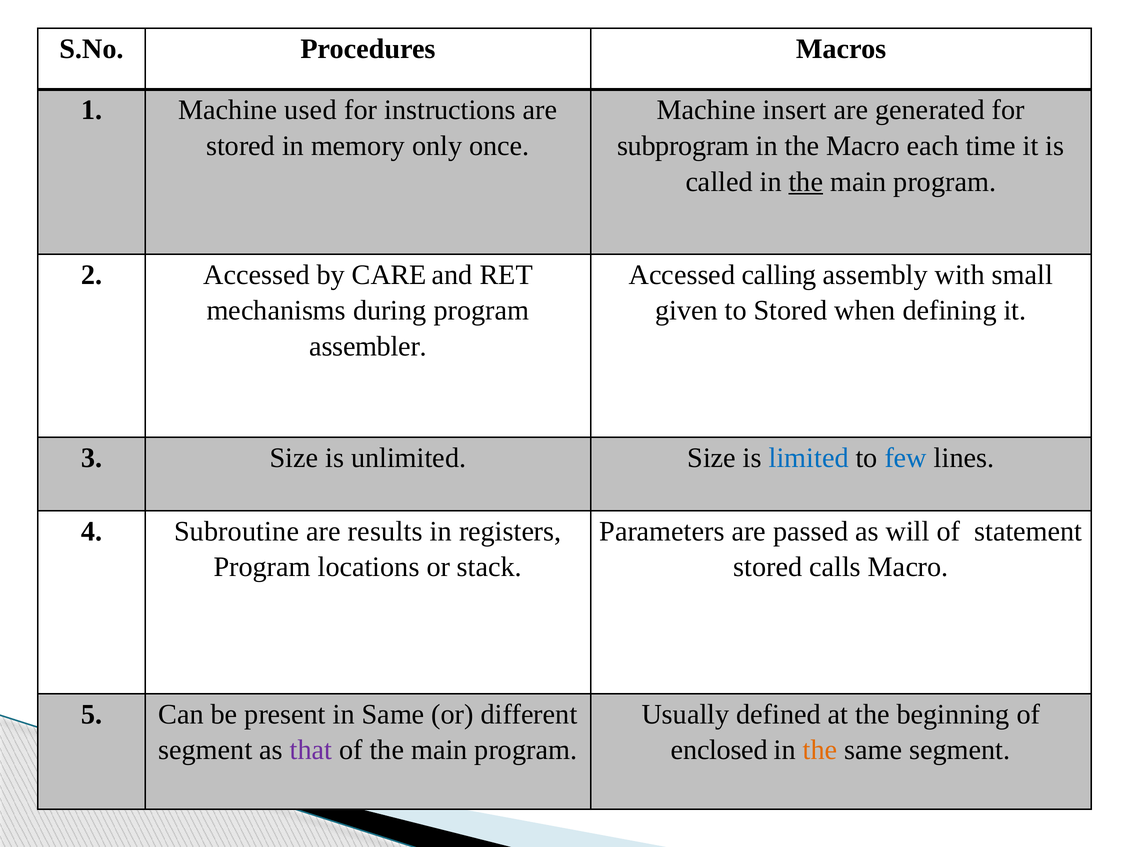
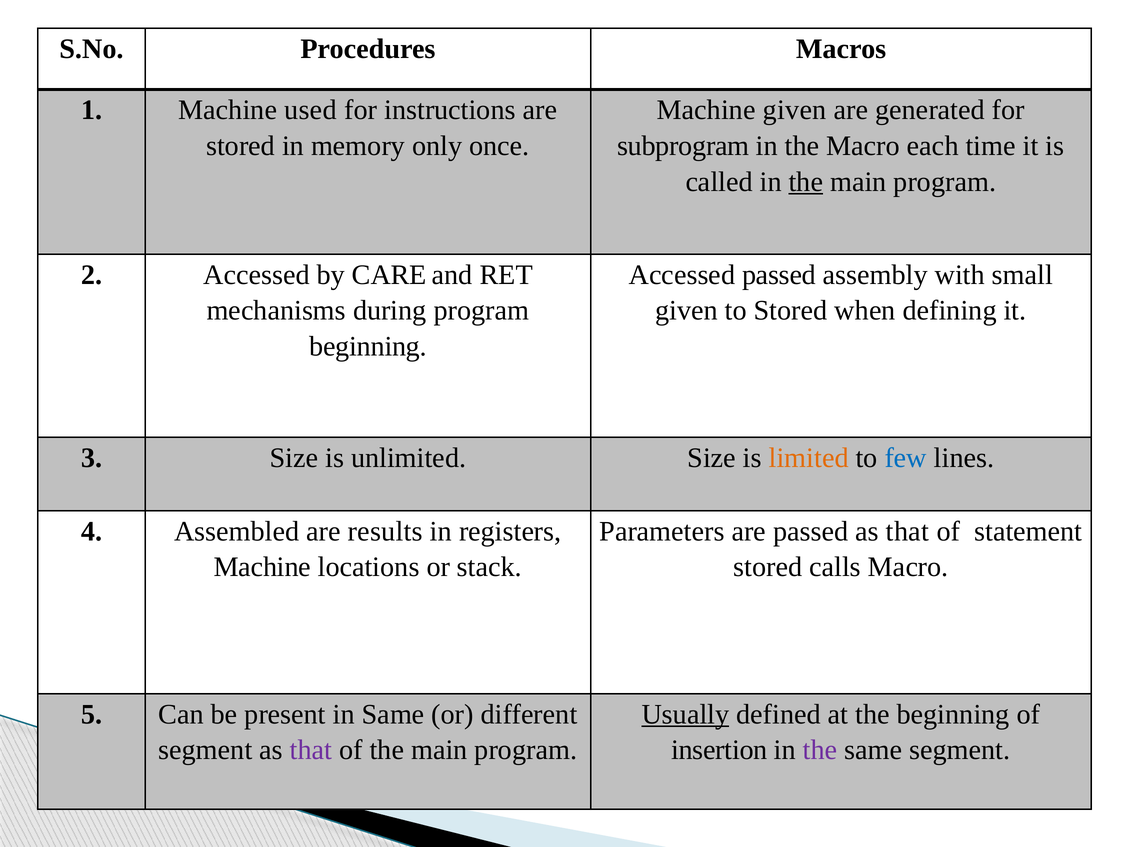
Machine insert: insert -> given
Accessed calling: calling -> passed
assembler at (368, 346): assembler -> beginning
limited colour: blue -> orange
Subroutine: Subroutine -> Assembled
passed as will: will -> that
Program at (262, 567): Program -> Machine
Usually underline: none -> present
enclosed: enclosed -> insertion
the at (820, 750) colour: orange -> purple
